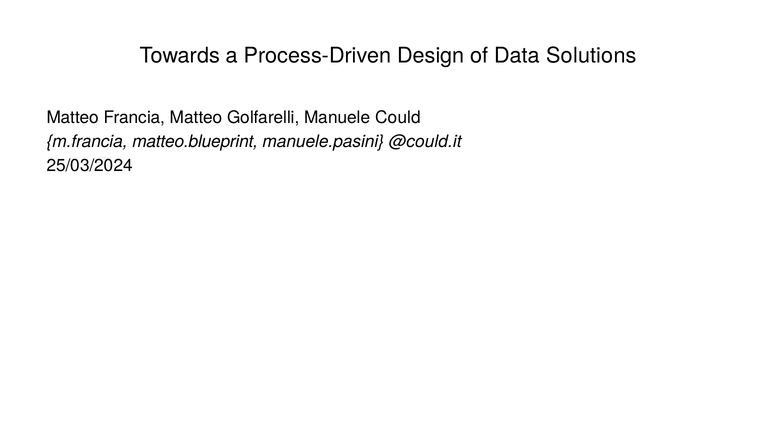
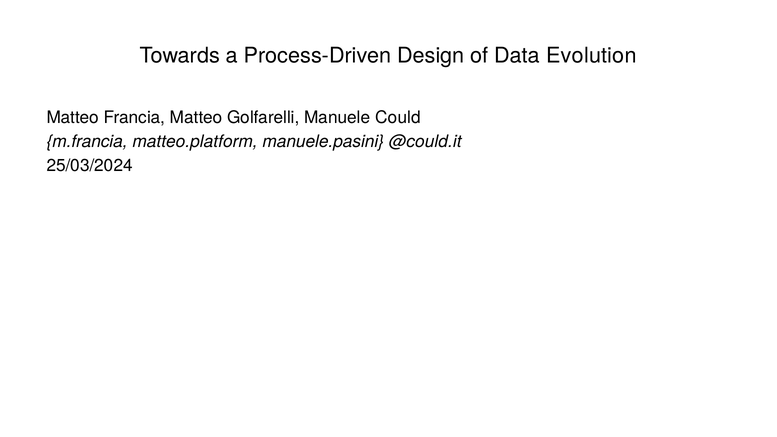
Solutions: Solutions -> Evolution
matteo.blueprint: matteo.blueprint -> matteo.platform
